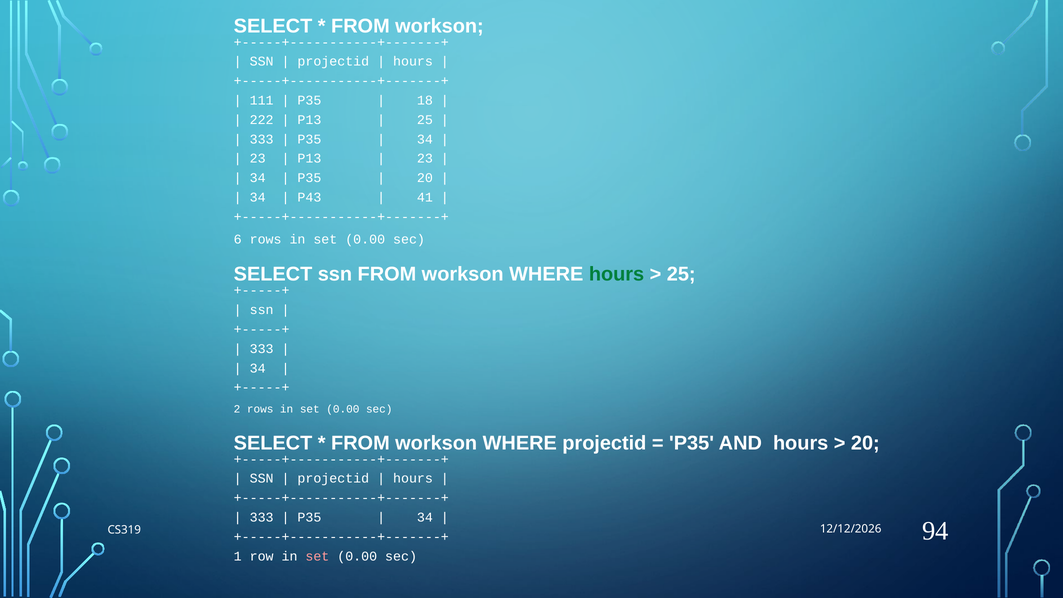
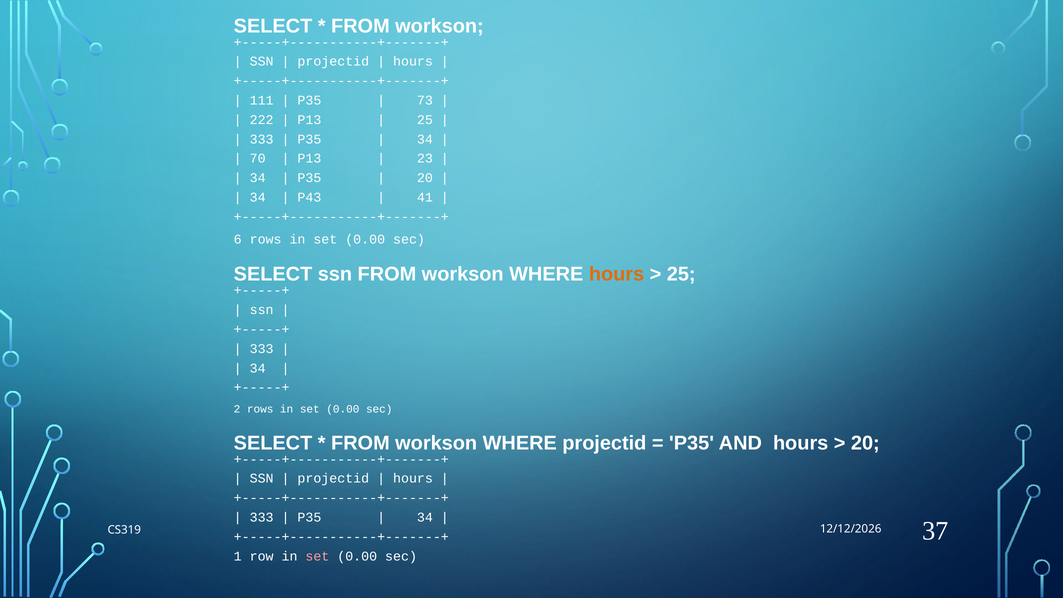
18: 18 -> 73
23 at (258, 159): 23 -> 70
hours at (617, 274) colour: green -> orange
94: 94 -> 37
